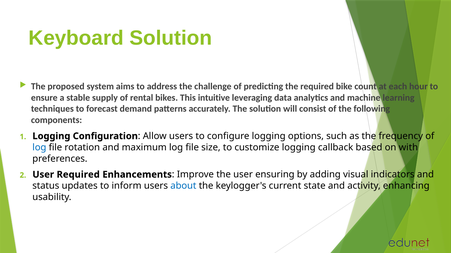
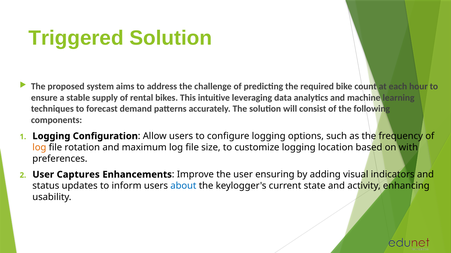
Keyboard: Keyboard -> Triggered
log at (39, 148) colour: blue -> orange
callback: callback -> location
User Required: Required -> Captures
